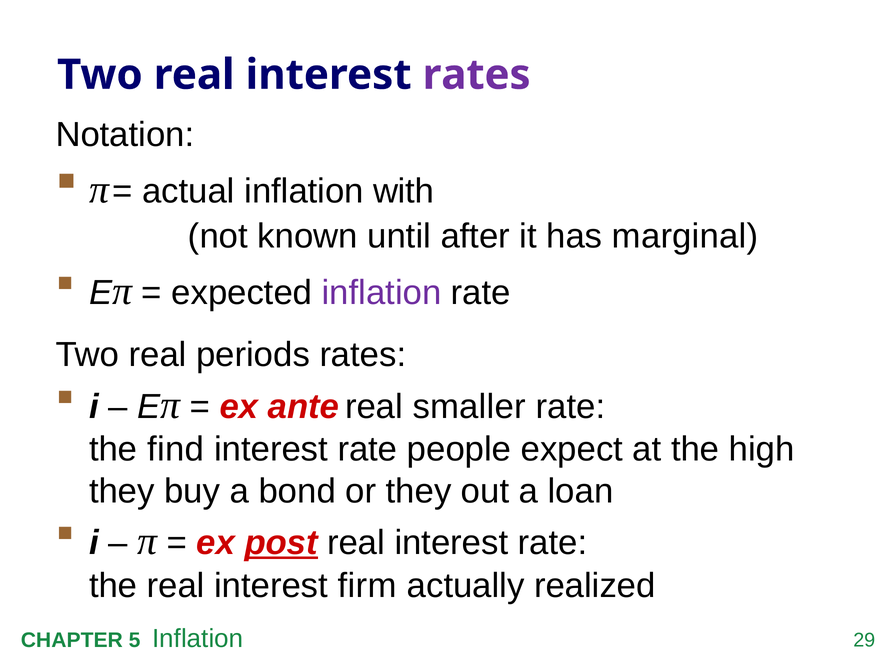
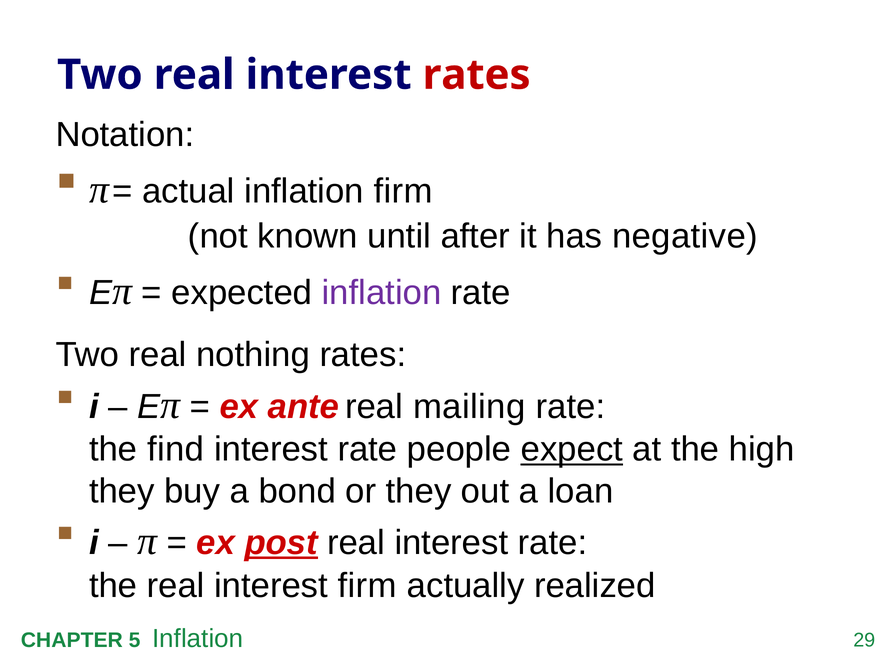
rates at (477, 75) colour: purple -> red
inflation with: with -> firm
marginal: marginal -> negative
periods: periods -> nothing
smaller: smaller -> mailing
expect underline: none -> present
